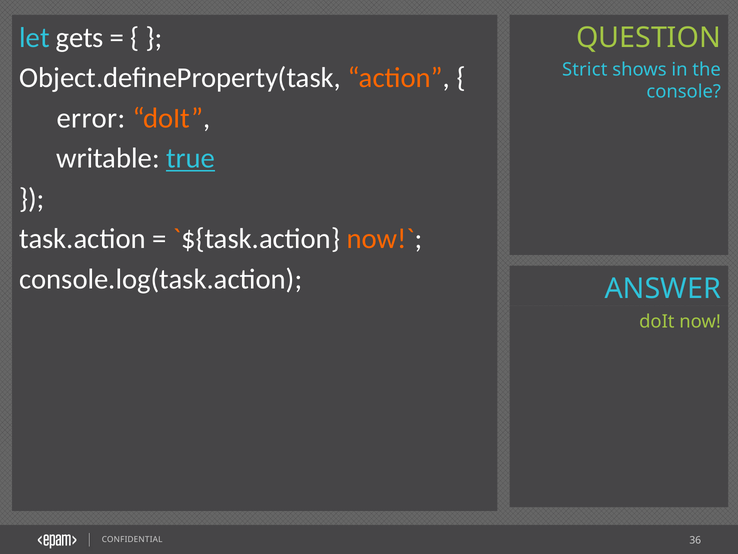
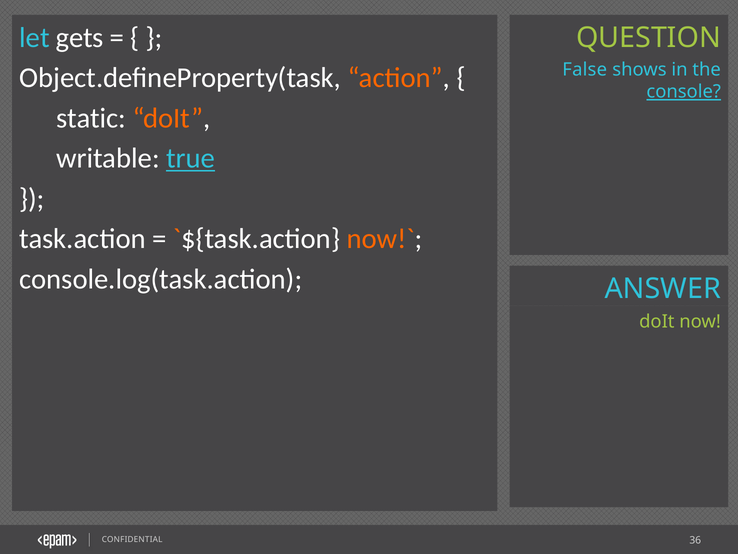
Strict: Strict -> False
console underline: none -> present
error: error -> static
